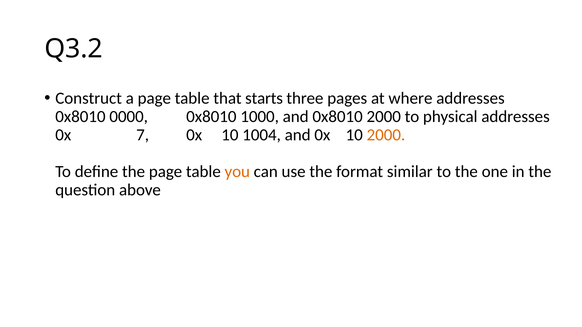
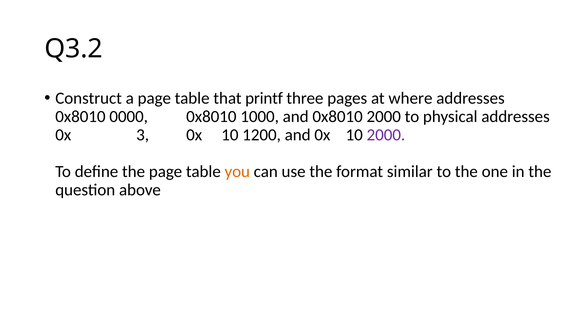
starts: starts -> printf
7: 7 -> 3
1004: 1004 -> 1200
2000 at (386, 135) colour: orange -> purple
